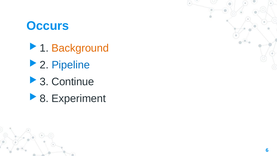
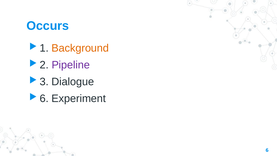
Pipeline colour: blue -> purple
Continue: Continue -> Dialogue
8 at (44, 98): 8 -> 6
